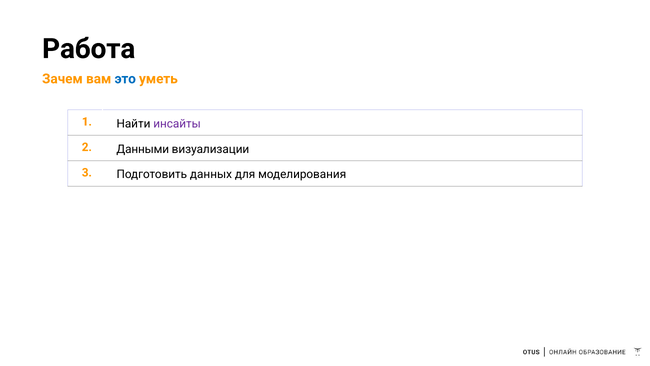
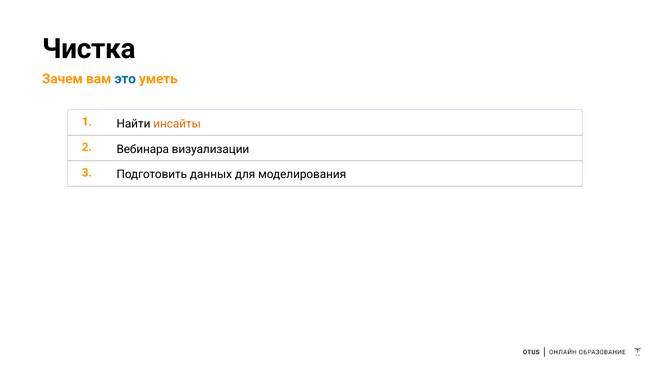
Работа: Работа -> Чистка
инсайты colour: purple -> orange
Данными: Данными -> Вебинара
